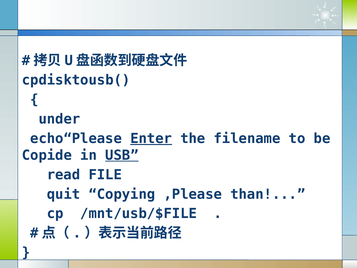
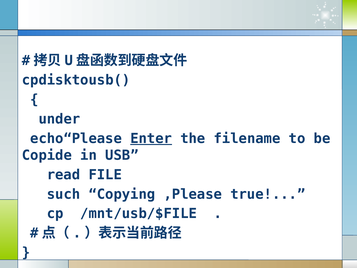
USB underline: present -> none
quit: quit -> such
than: than -> true
